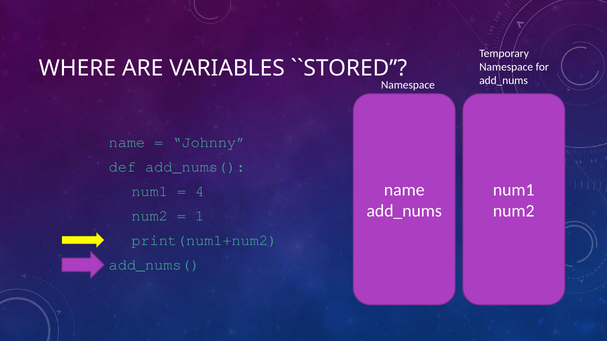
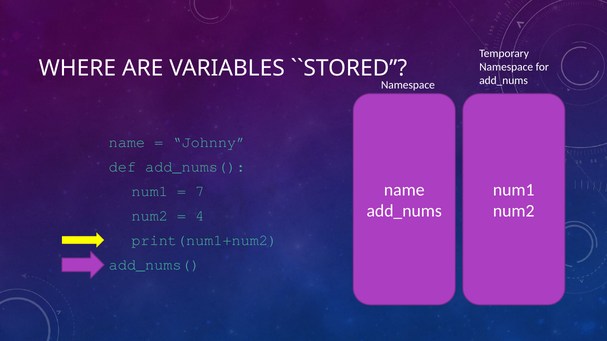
4: 4 -> 7
1: 1 -> 4
